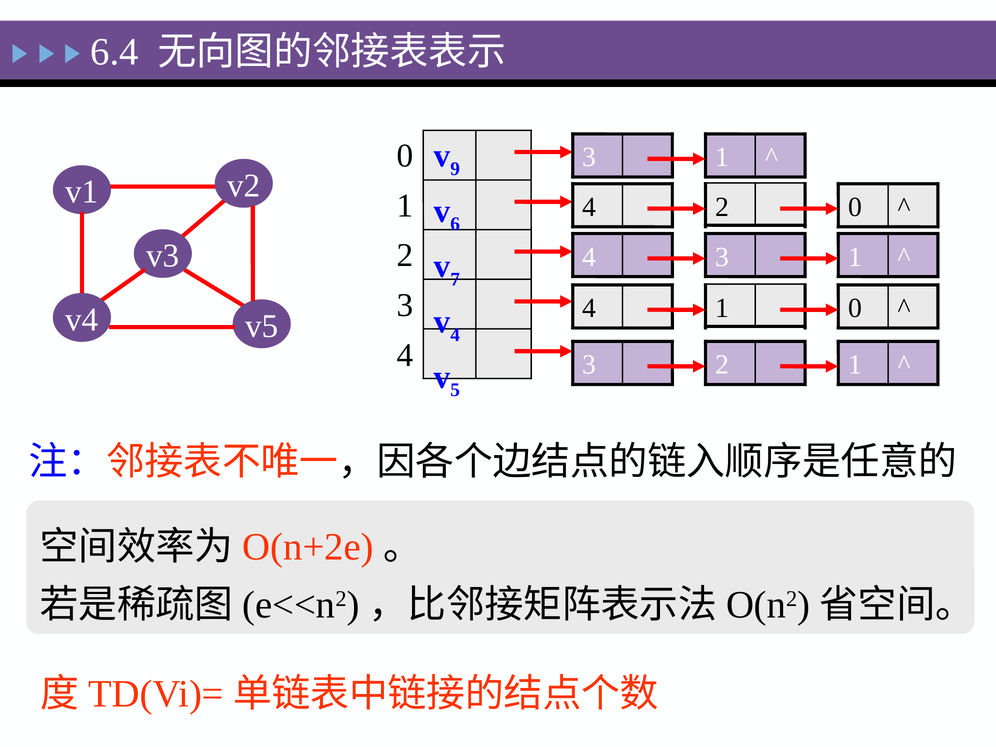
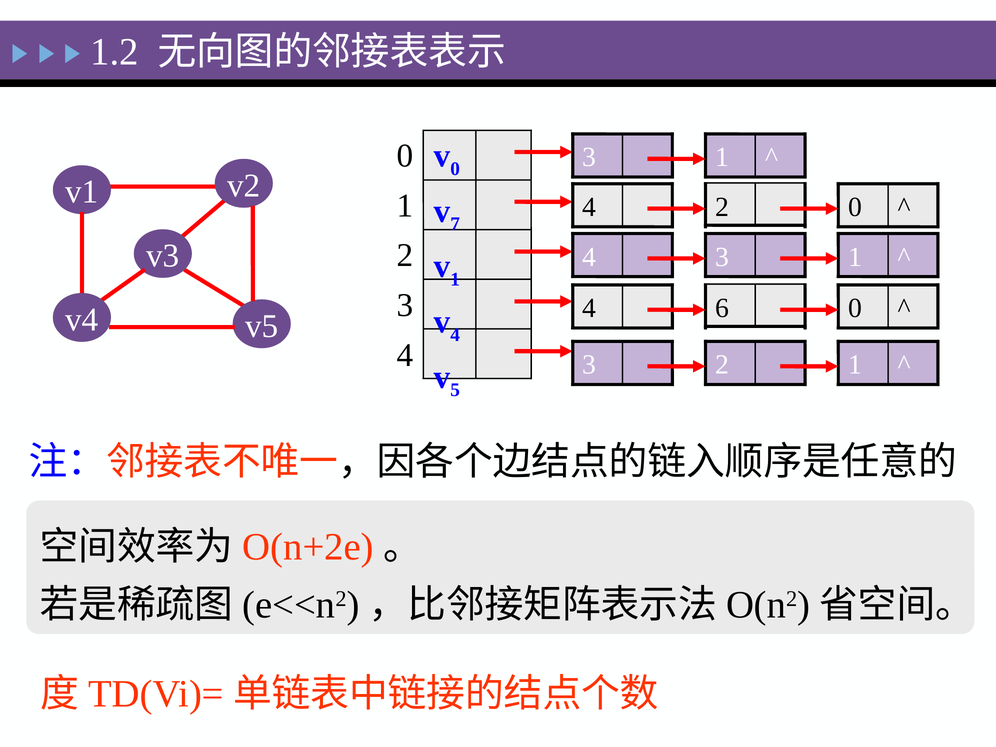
6.4: 6.4 -> 1.2
9 at (455, 169): 9 -> 0
6: 6 -> 7
7 at (455, 279): 7 -> 1
4 1: 1 -> 6
